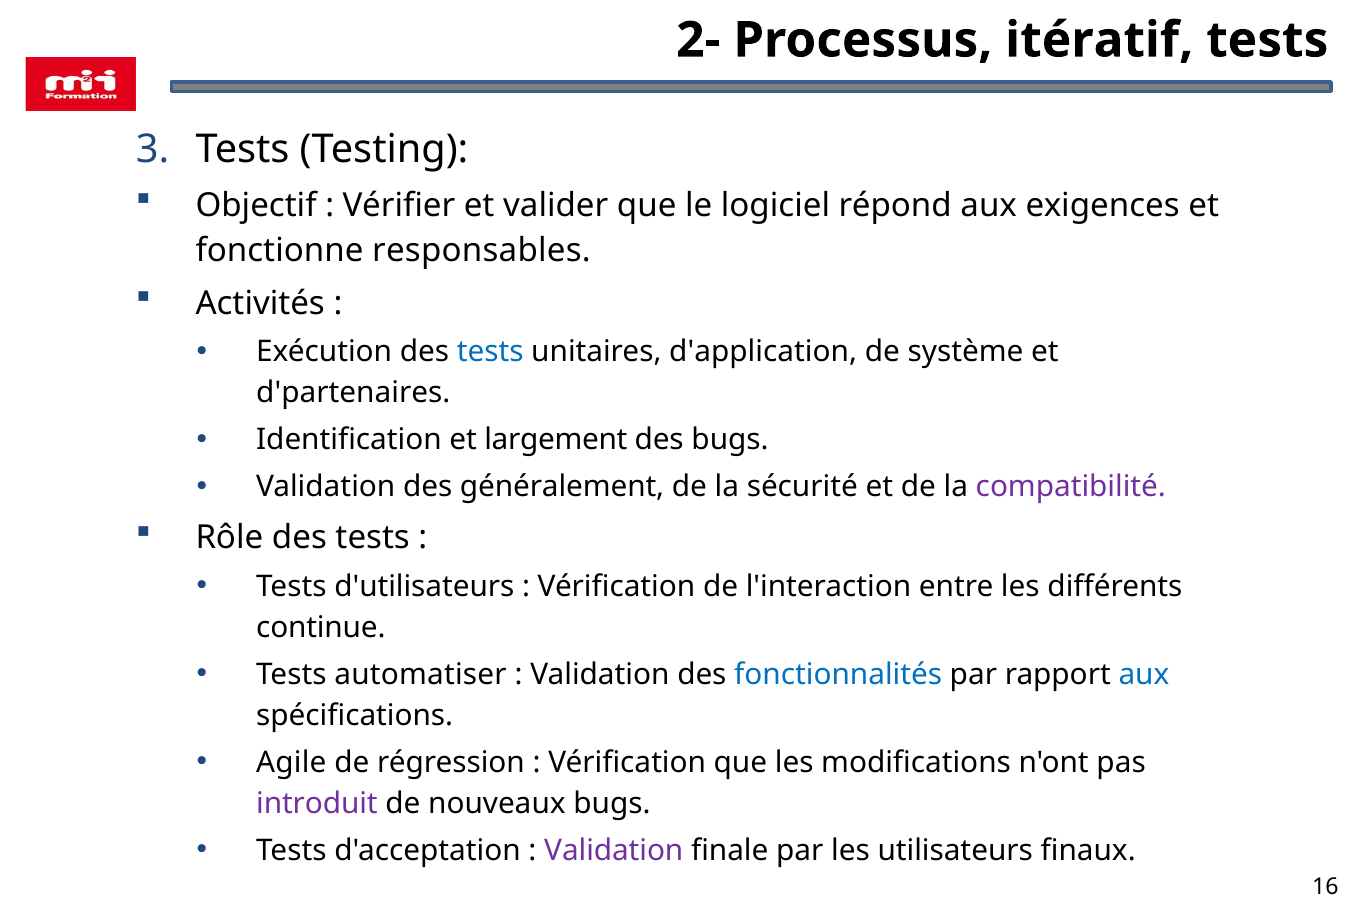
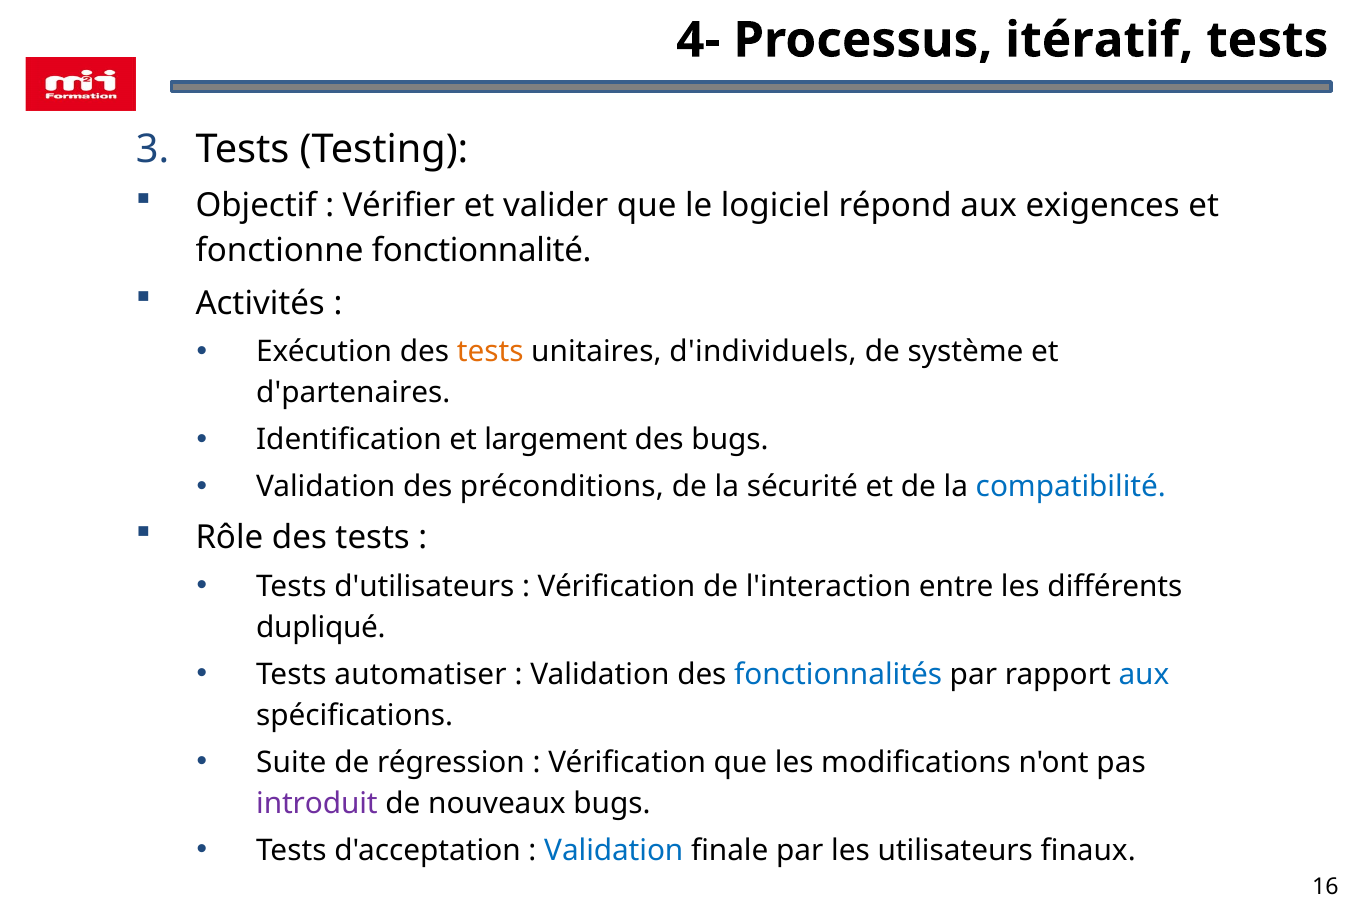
2-: 2- -> 4-
responsables: responsables -> fonctionnalité
tests at (490, 352) colour: blue -> orange
d'application: d'application -> d'individuels
généralement: généralement -> préconditions
compatibilité colour: purple -> blue
continue: continue -> dupliqué
Agile: Agile -> Suite
Validation at (614, 851) colour: purple -> blue
